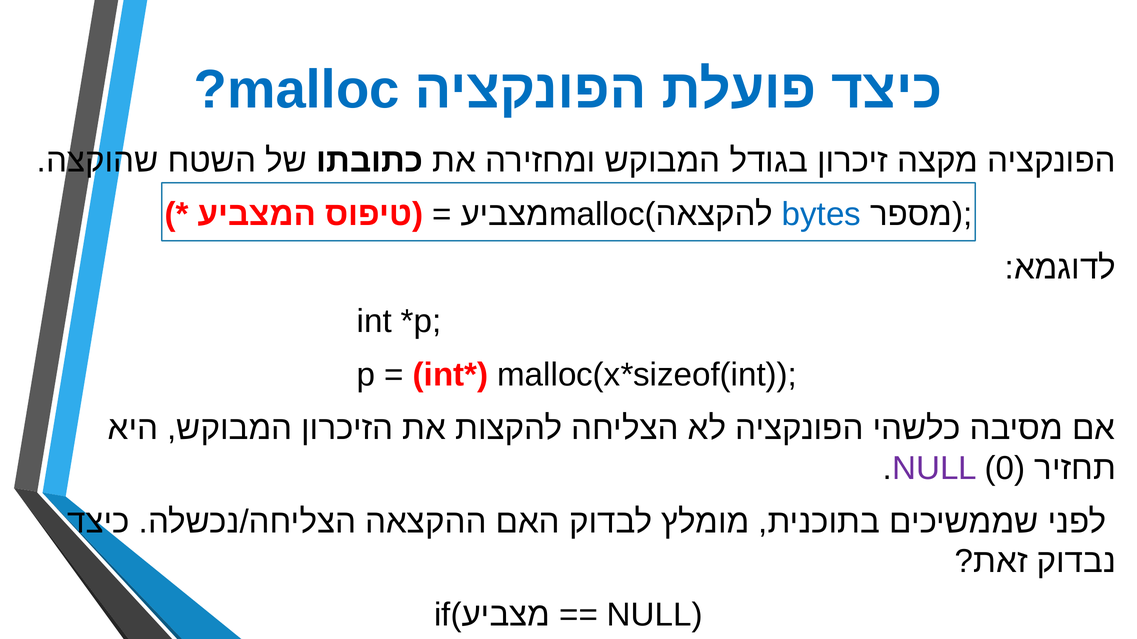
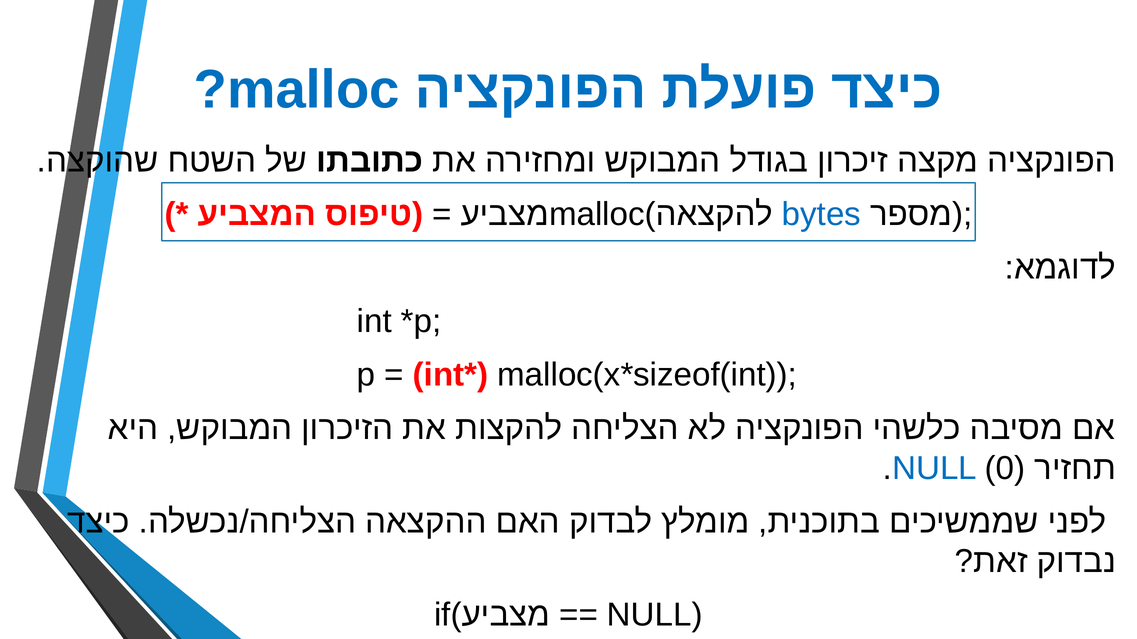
NULL at (935, 469) colour: purple -> blue
